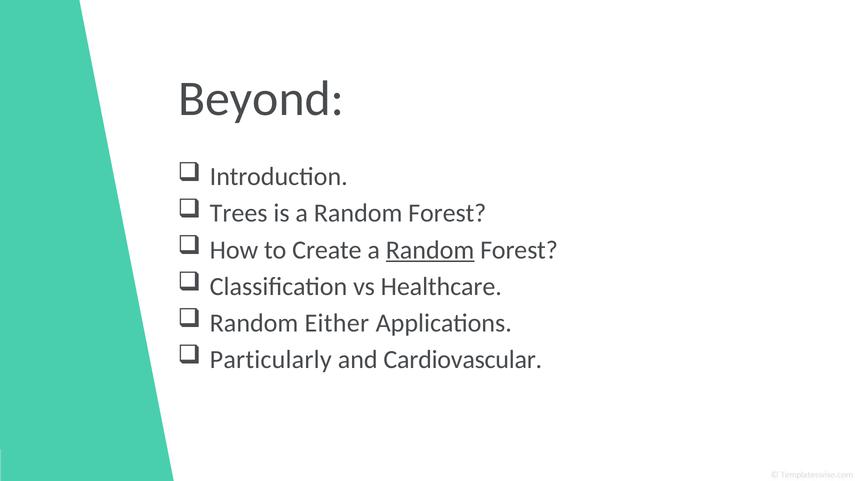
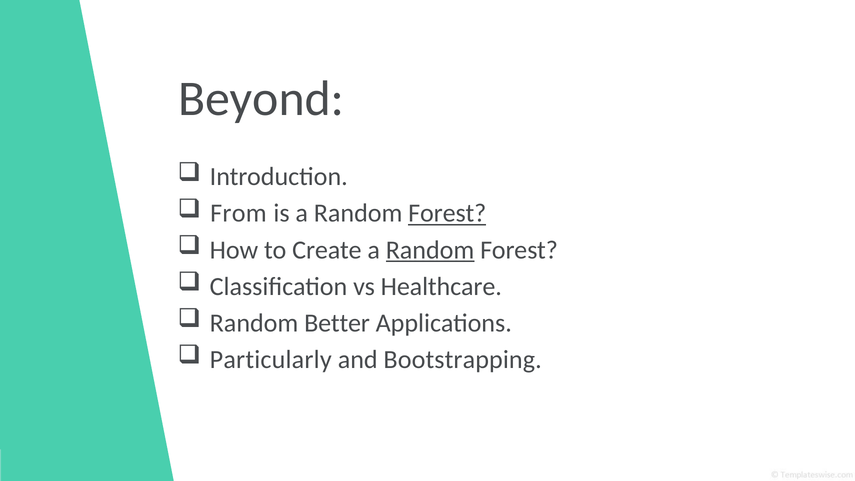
Trees: Trees -> From
Forest at (447, 213) underline: none -> present
Either: Either -> Better
Cardiovascular: Cardiovascular -> Bootstrapping
